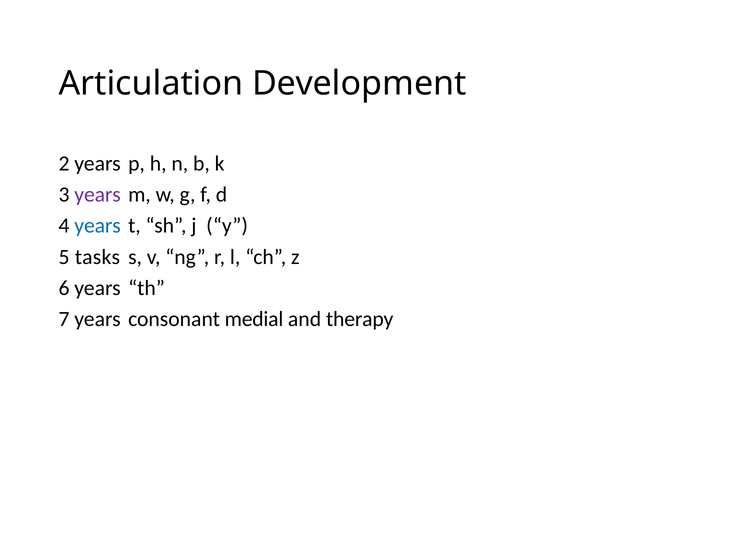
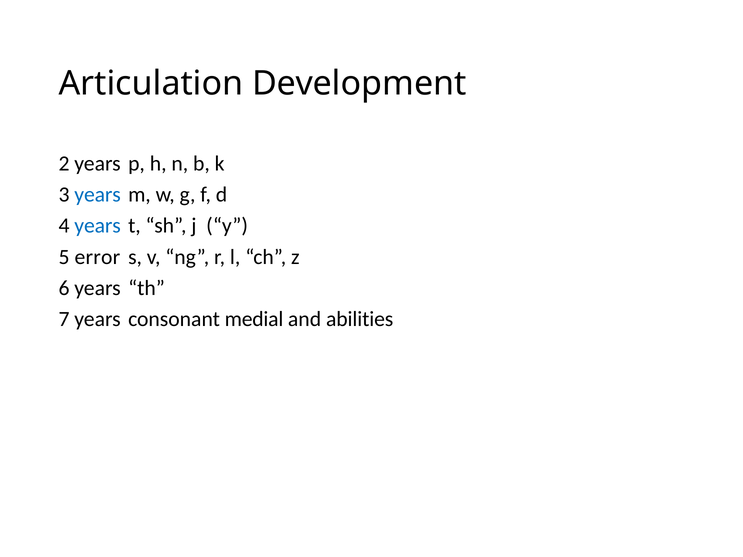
years at (98, 195) colour: purple -> blue
tasks: tasks -> error
therapy: therapy -> abilities
